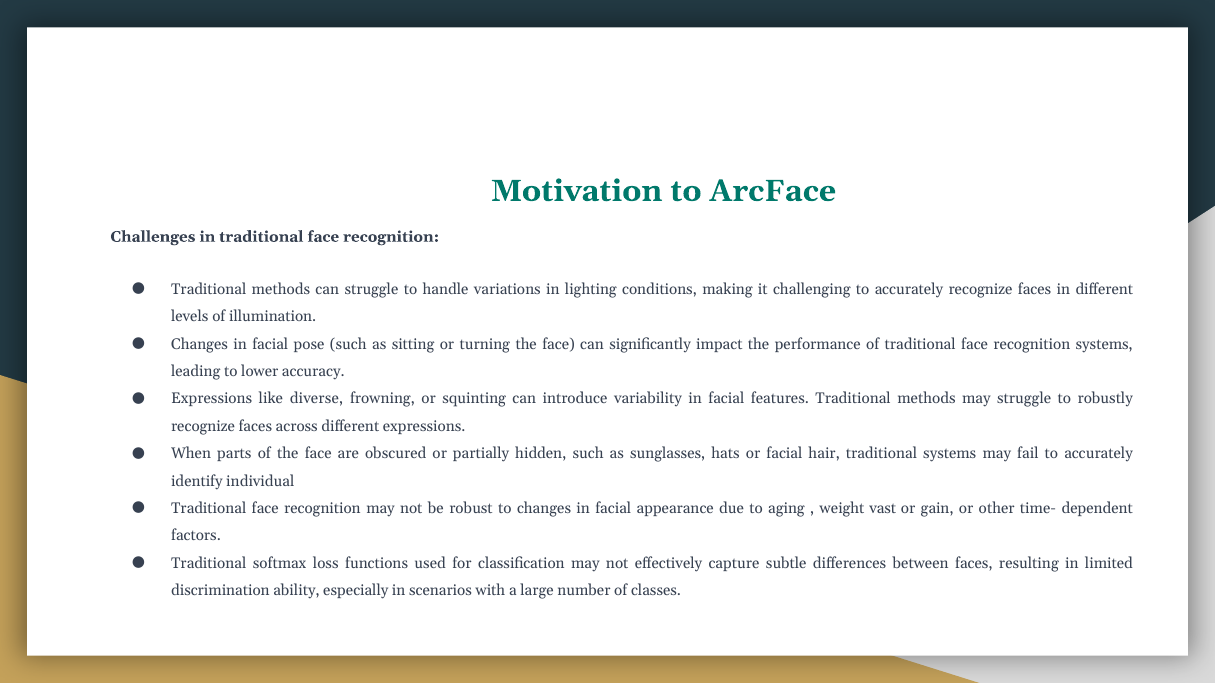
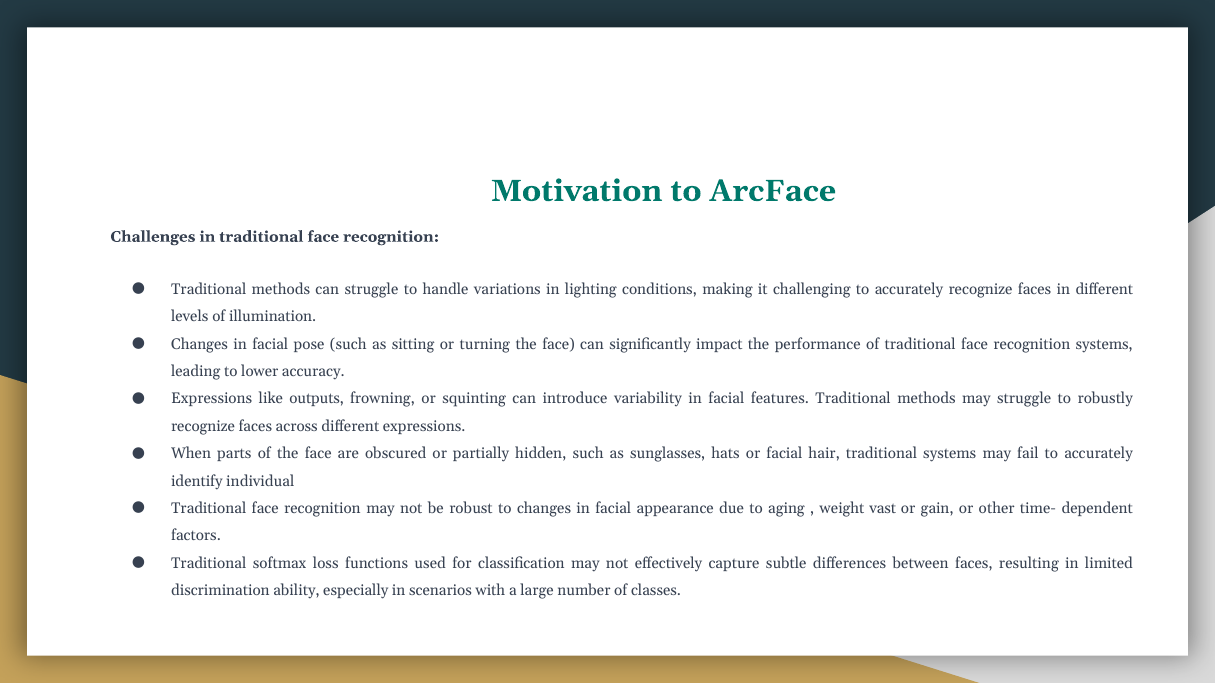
diverse: diverse -> outputs
